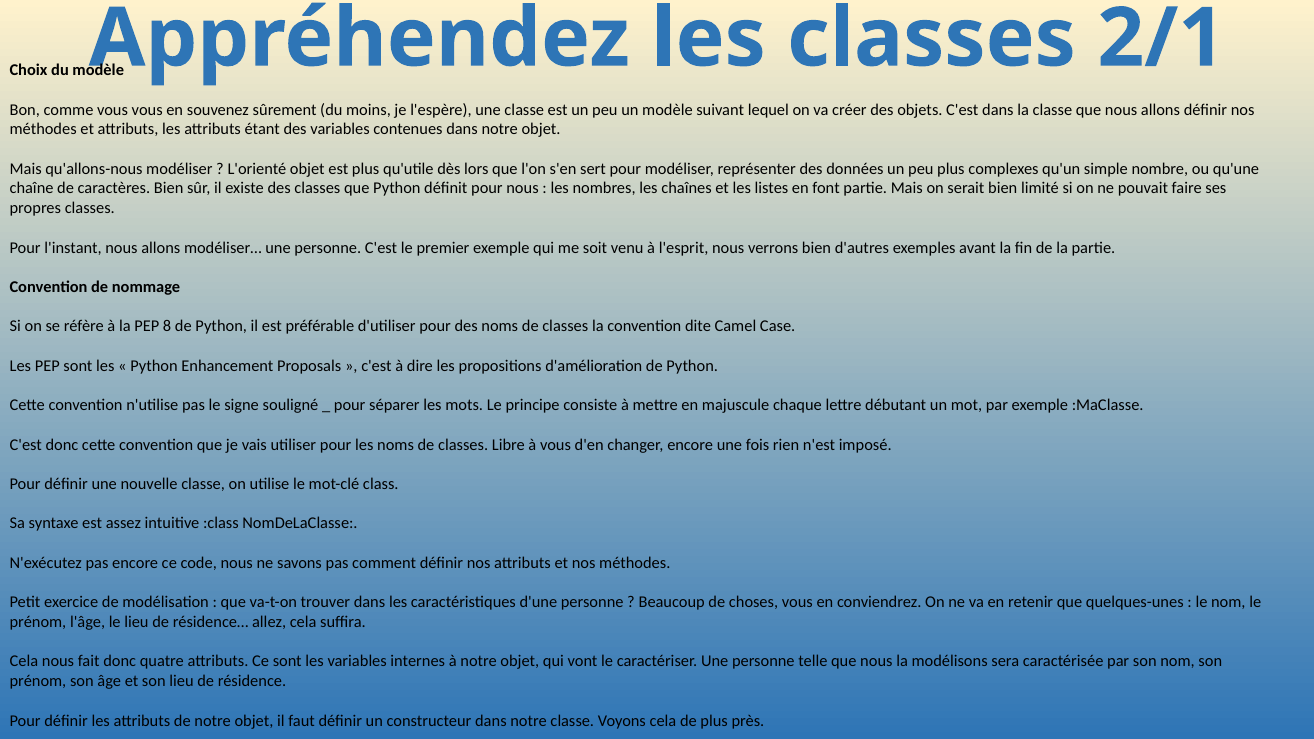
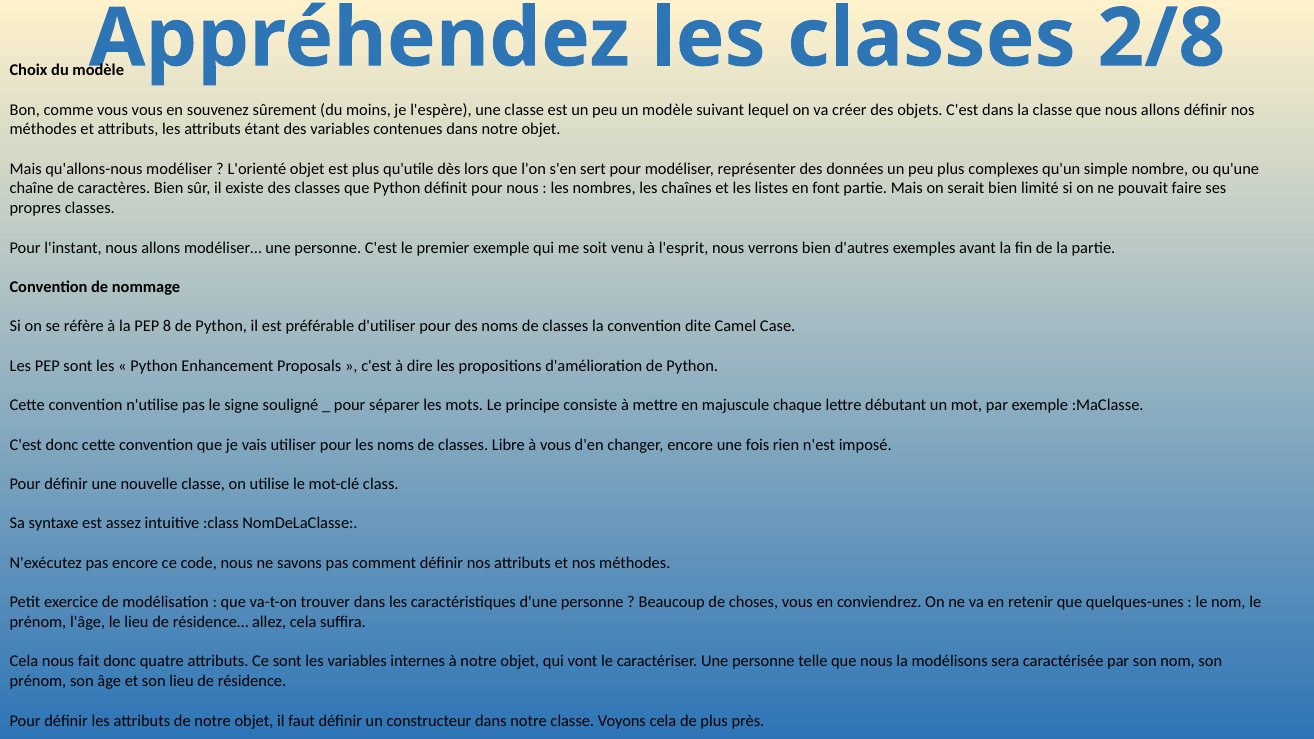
2/1: 2/1 -> 2/8
